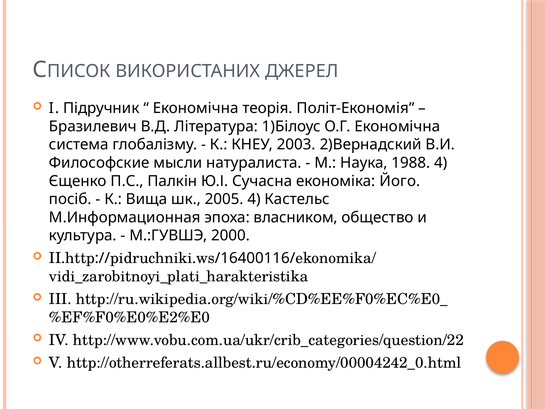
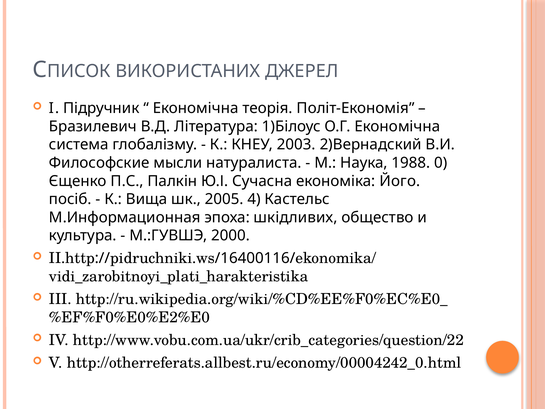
1988 4: 4 -> 0
власником: власником -> шкідливих
